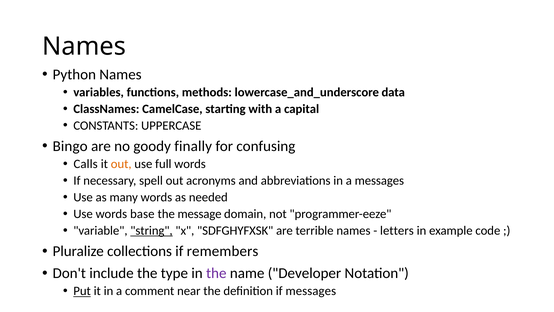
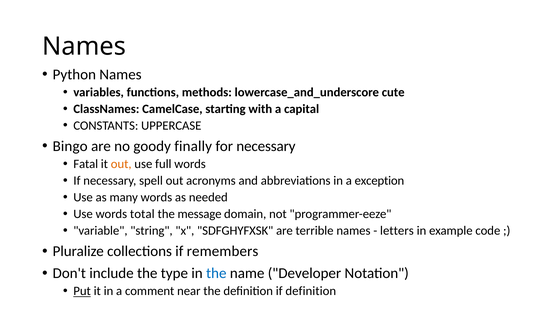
data: data -> cute
for confusing: confusing -> necessary
Calls: Calls -> Fatal
a messages: messages -> exception
base: base -> total
string underline: present -> none
the at (216, 273) colour: purple -> blue
if messages: messages -> definition
